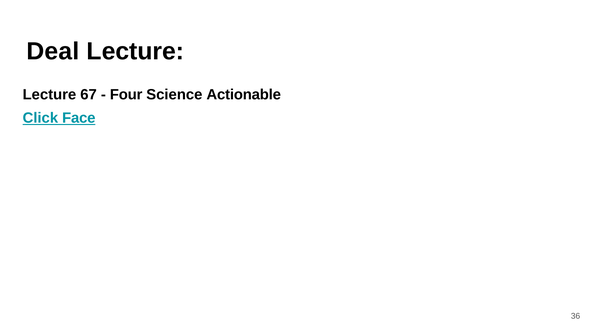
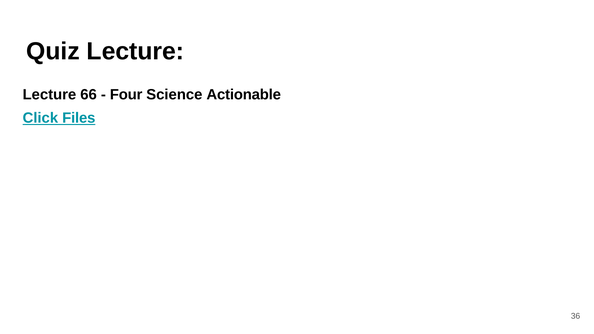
Deal: Deal -> Quiz
67: 67 -> 66
Face: Face -> Files
